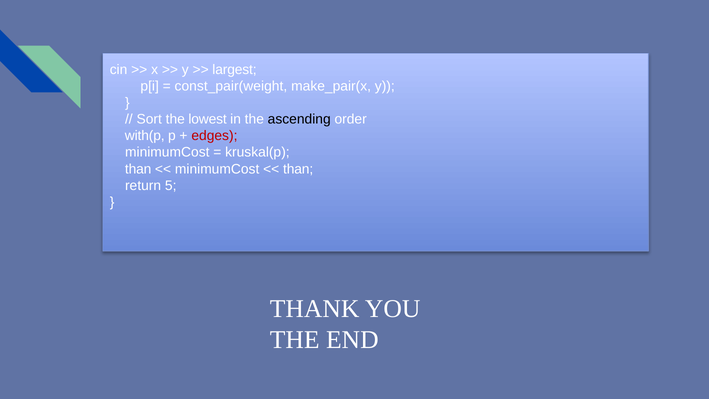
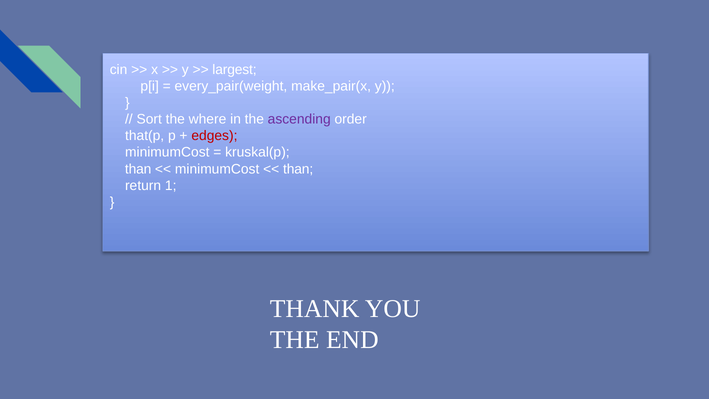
const_pair(weight: const_pair(weight -> every_pair(weight
lowest: lowest -> where
ascending colour: black -> purple
with(p: with(p -> that(p
5: 5 -> 1
